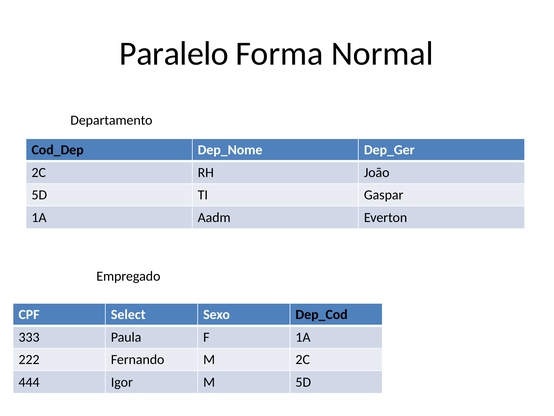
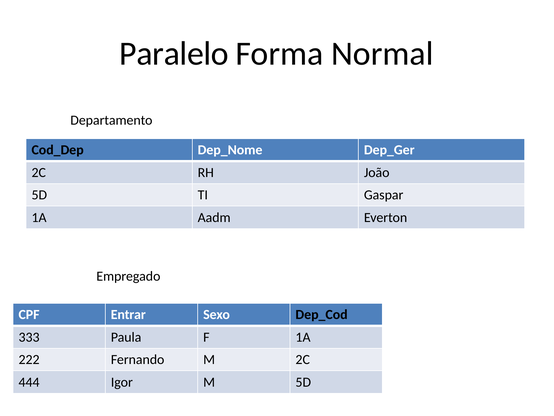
Select: Select -> Entrar
